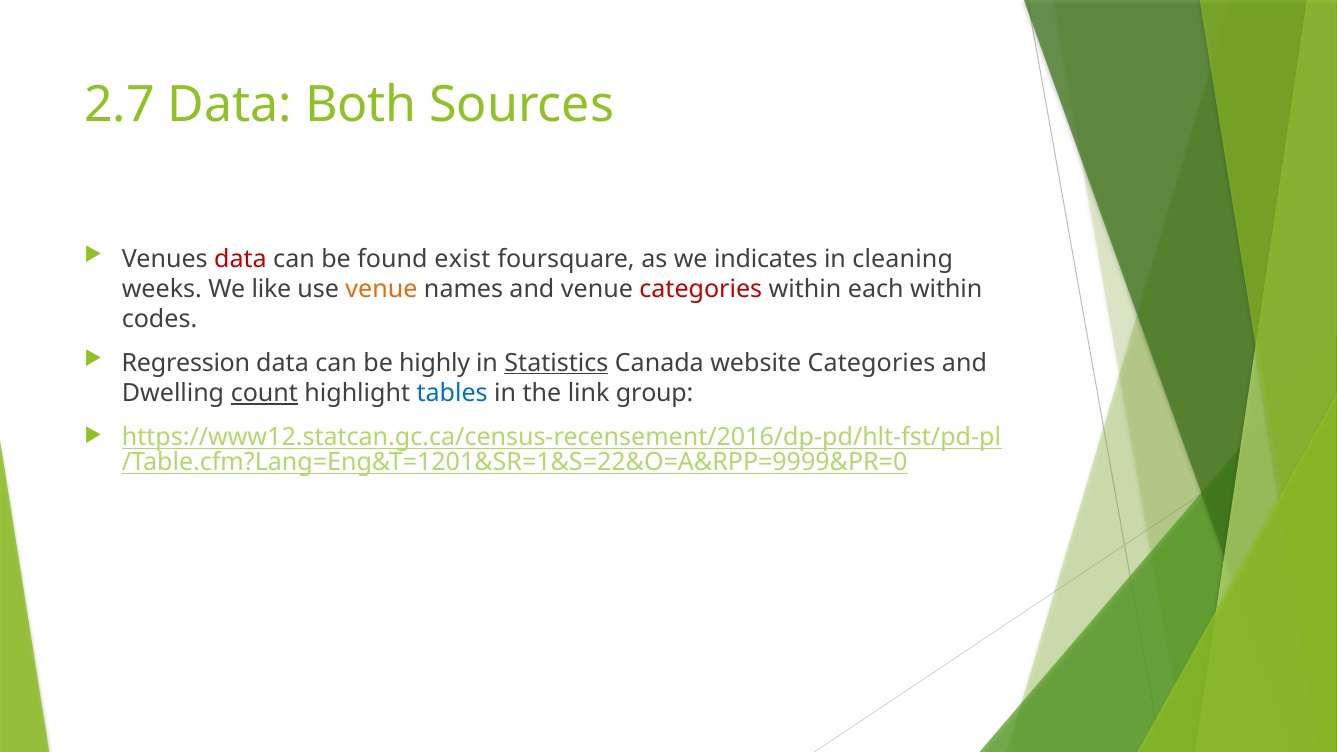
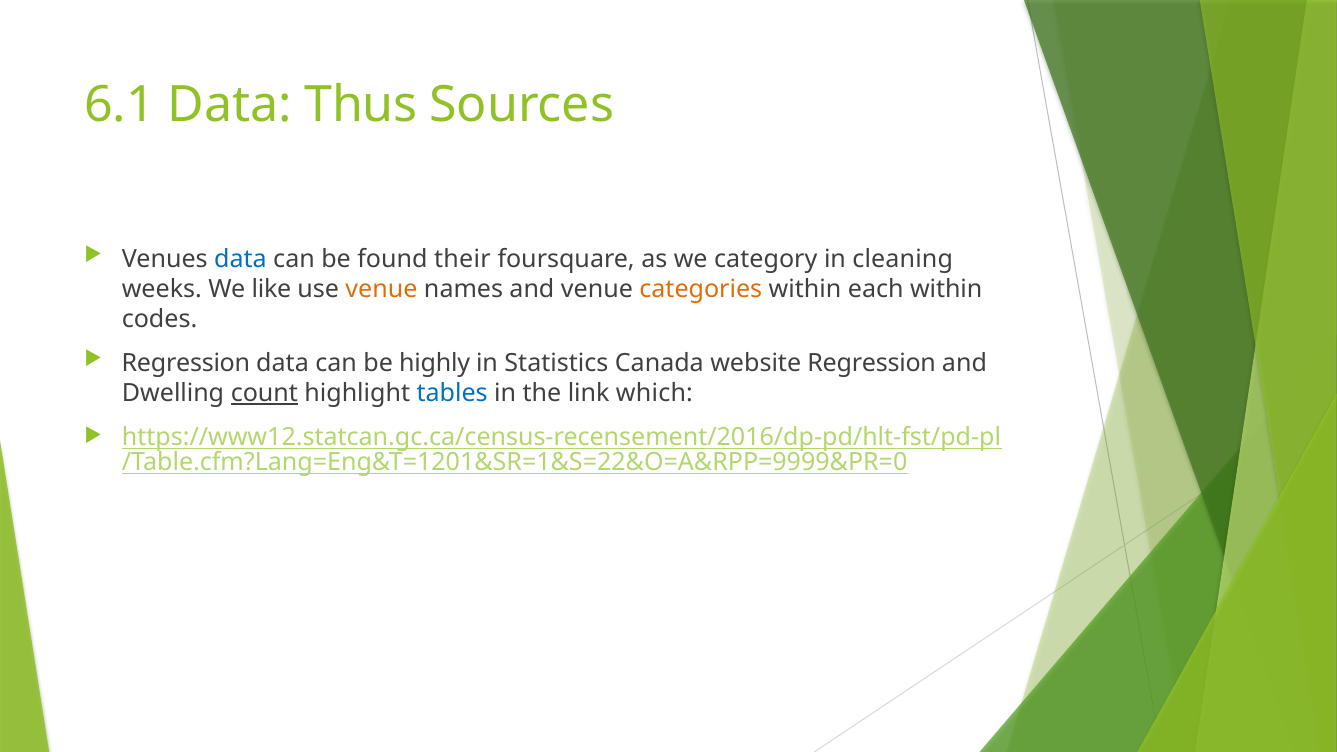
2.7: 2.7 -> 6.1
Both: Both -> Thus
data at (240, 259) colour: red -> blue
exist: exist -> their
indicates: indicates -> category
categories at (701, 289) colour: red -> orange
Statistics underline: present -> none
website Categories: Categories -> Regression
group: group -> which
